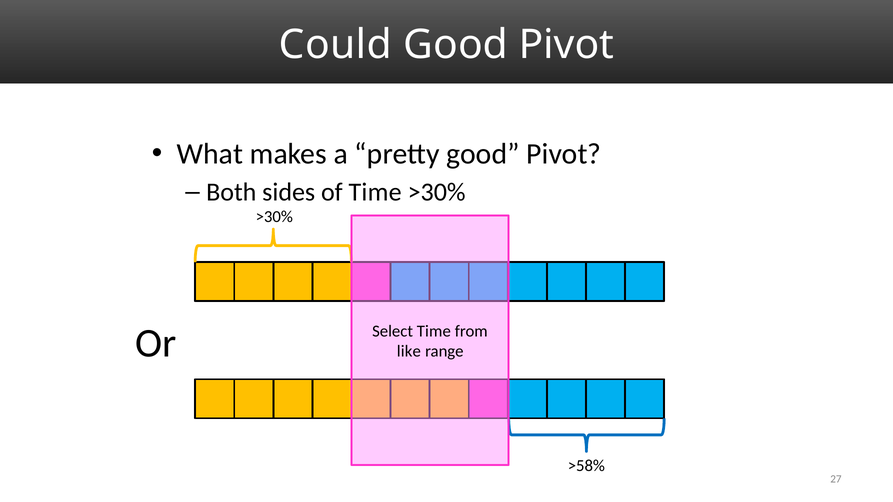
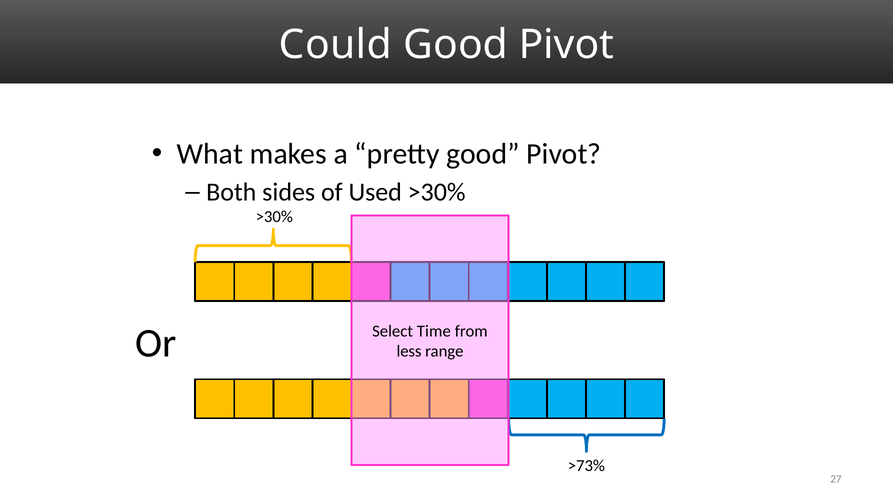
of Time: Time -> Used
like: like -> less
>58%: >58% -> >73%
